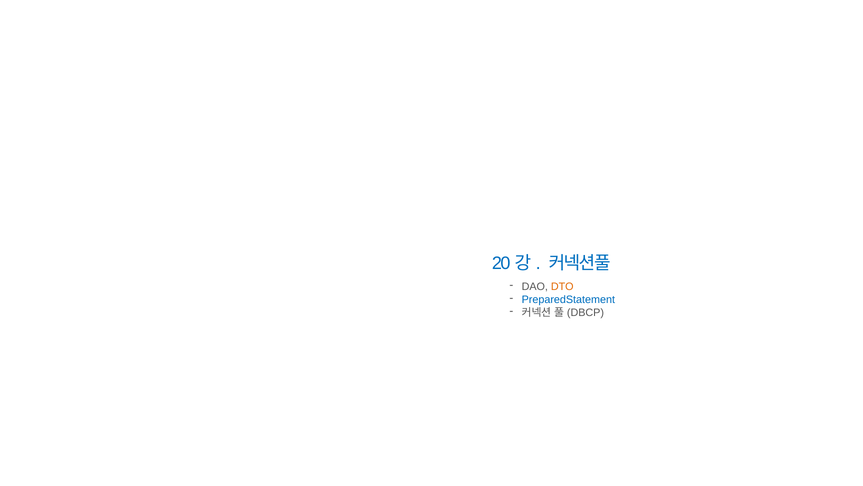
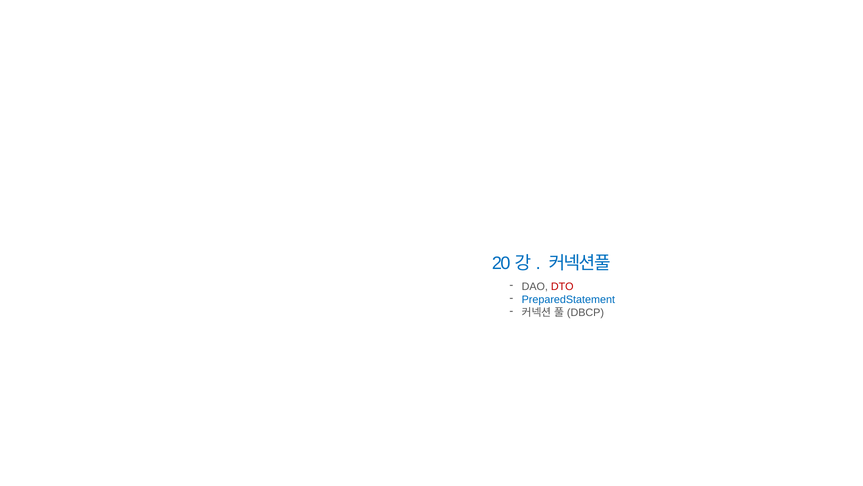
DTO colour: orange -> red
